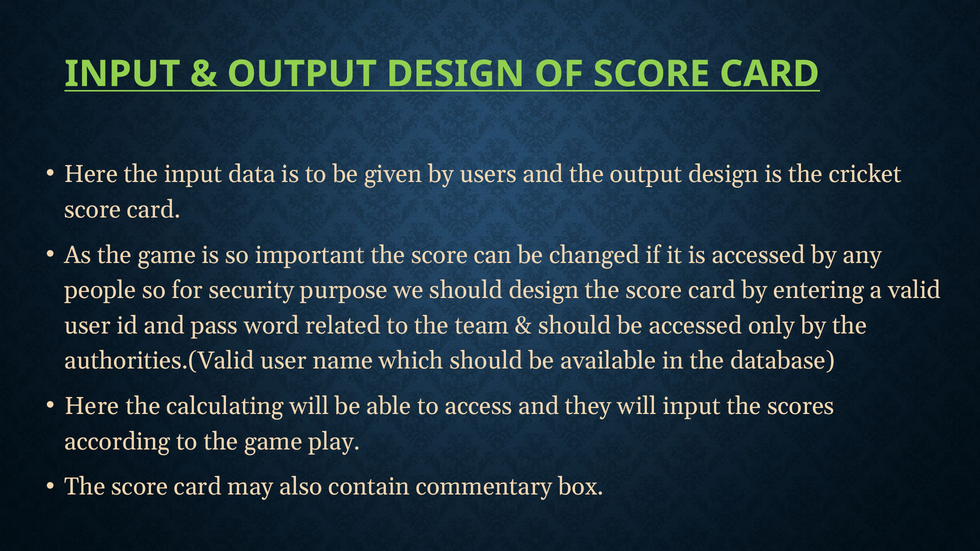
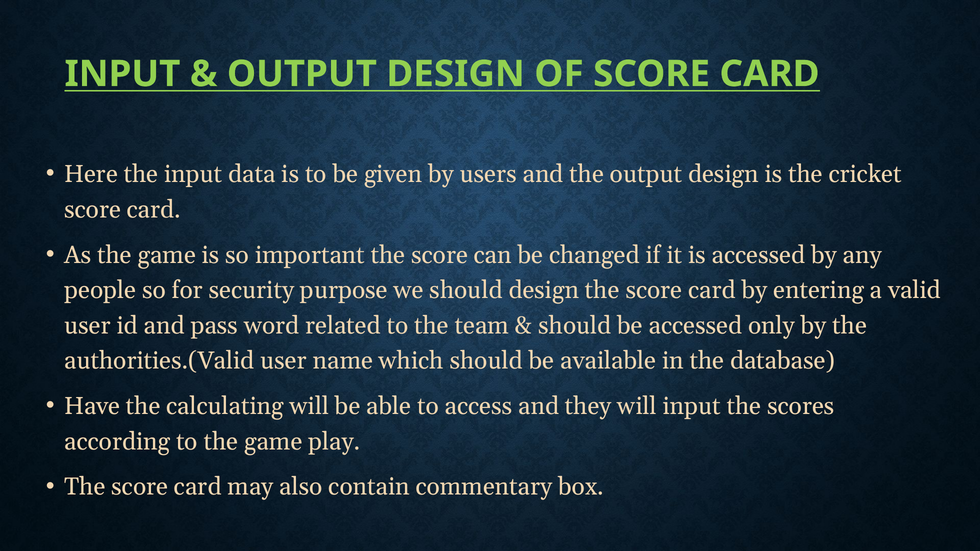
Here at (92, 406): Here -> Have
